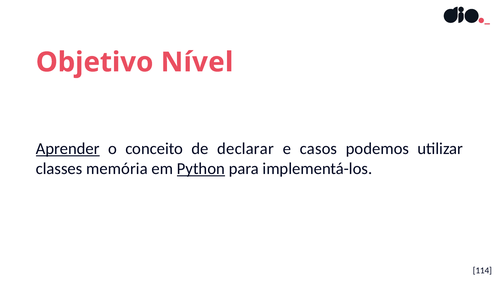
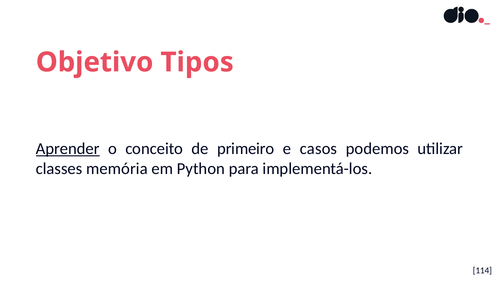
Nível: Nível -> Tipos
declarar: declarar -> primeiro
Python underline: present -> none
